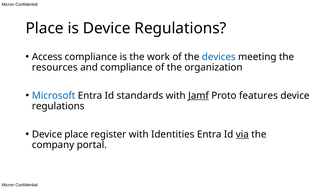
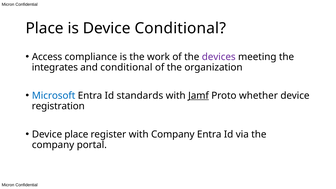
is Device Regulations: Regulations -> Conditional
devices colour: blue -> purple
resources: resources -> integrates
and compliance: compliance -> conditional
features: features -> whether
regulations at (58, 106): regulations -> registration
with Identities: Identities -> Company
via underline: present -> none
